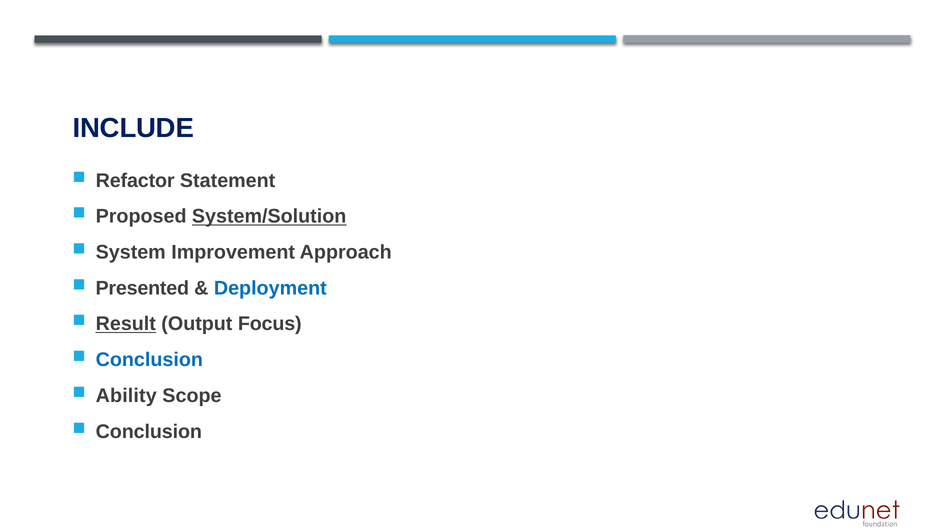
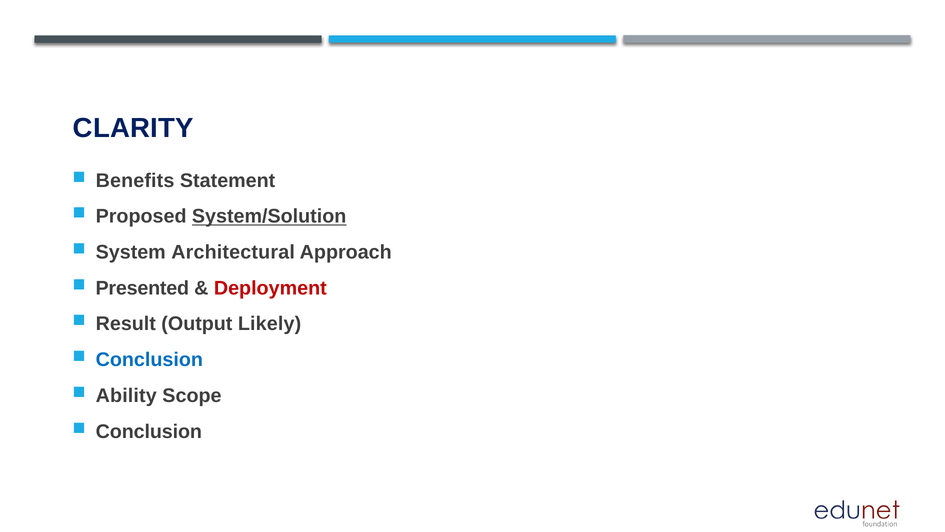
INCLUDE: INCLUDE -> CLARITY
Refactor: Refactor -> Benefits
Improvement: Improvement -> Architectural
Deployment colour: blue -> red
Result underline: present -> none
Focus: Focus -> Likely
